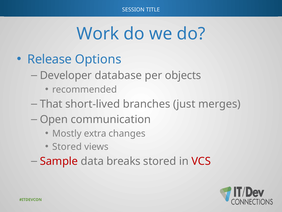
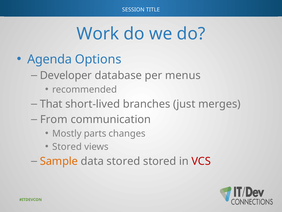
Release: Release -> Agenda
objects: objects -> menus
Open: Open -> From
extra: extra -> parts
Sample colour: red -> orange
data breaks: breaks -> stored
